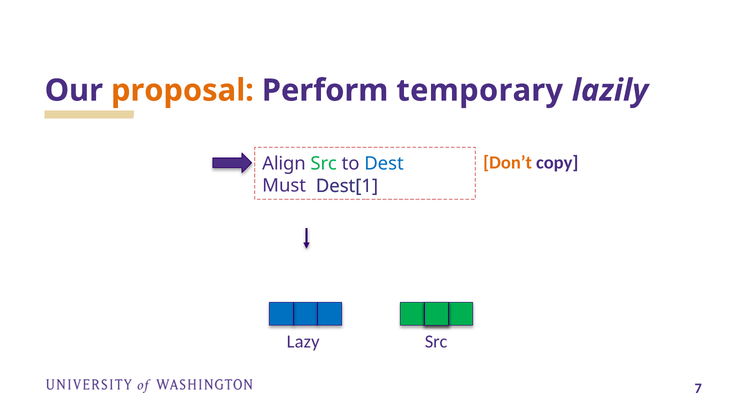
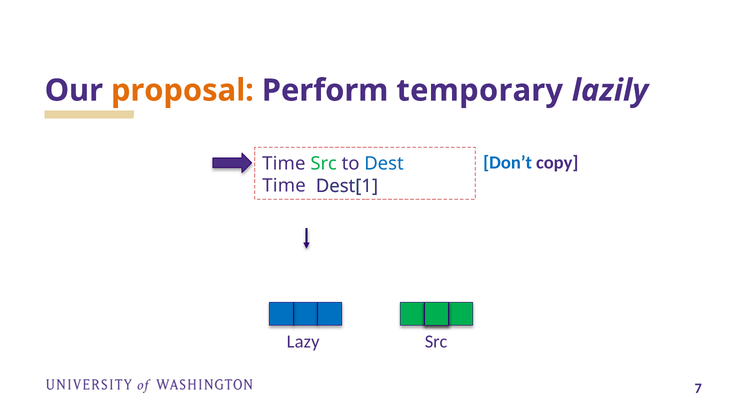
Don’t colour: orange -> blue
Align at (284, 164): Align -> Time
Must at (284, 186): Must -> Time
